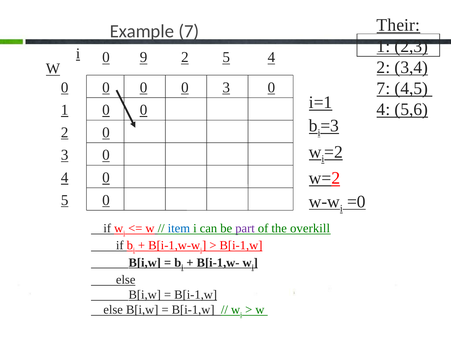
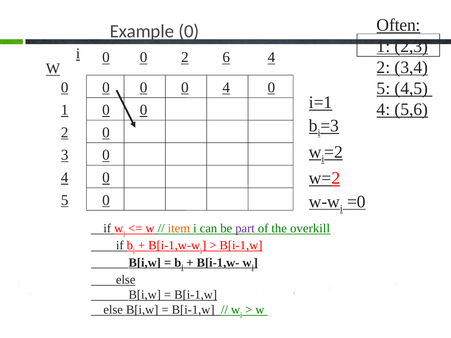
Their: Their -> Often
Example 7: 7 -> 0
i 0 9: 9 -> 0
2 5: 5 -> 6
7 at (383, 88): 7 -> 5
0 3: 3 -> 4
item colour: blue -> orange
